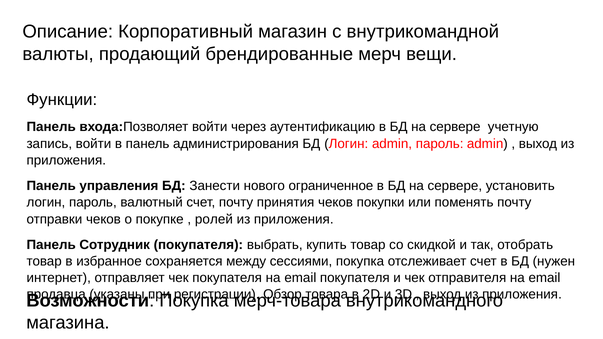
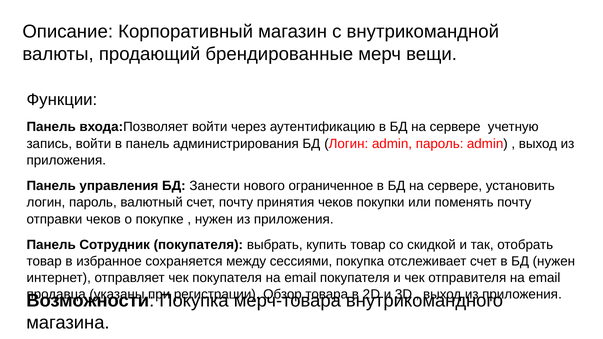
ролей at (214, 219): ролей -> нужен
